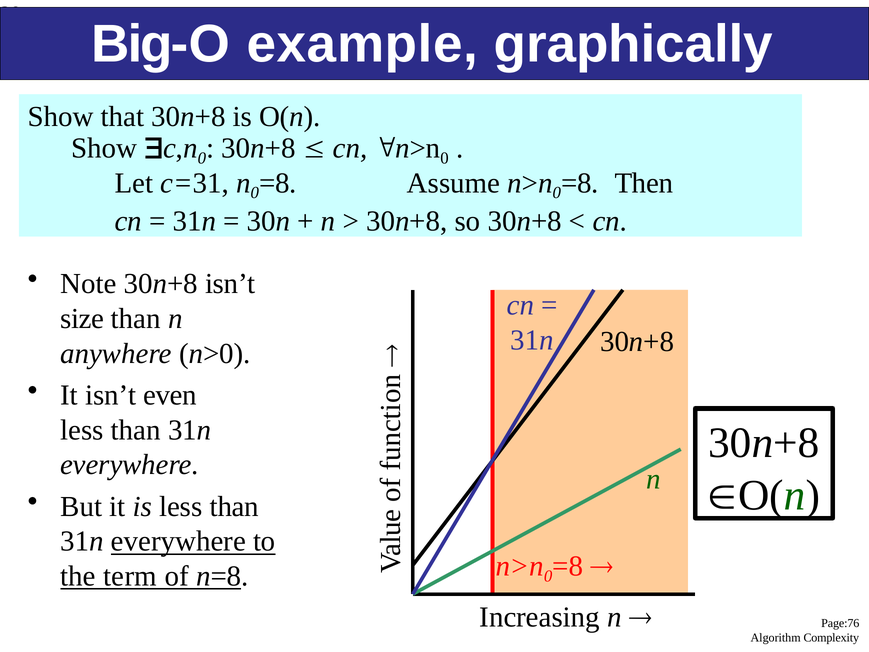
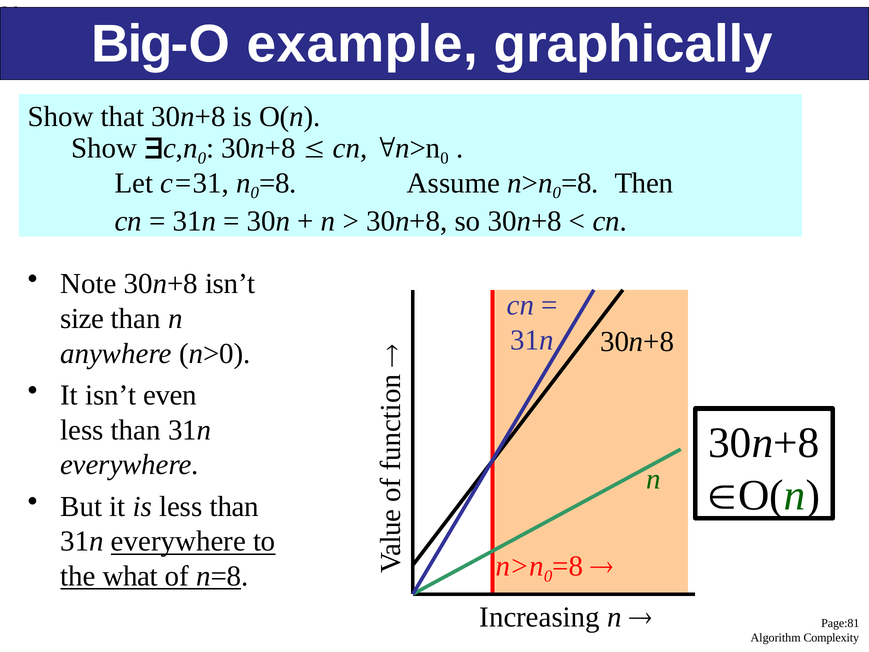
term: term -> what
Page:76: Page:76 -> Page:81
